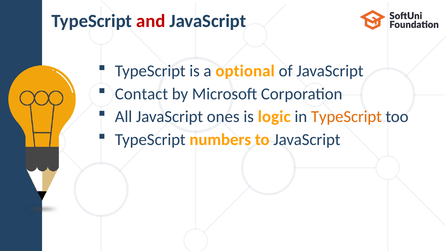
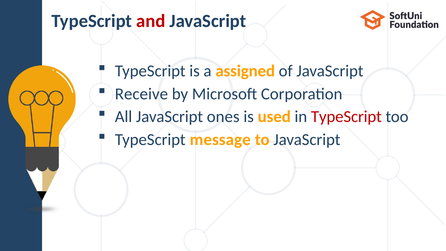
optional: optional -> assigned
Contact: Contact -> Receive
logic: logic -> used
TypeScript at (346, 117) colour: orange -> red
numbers: numbers -> message
